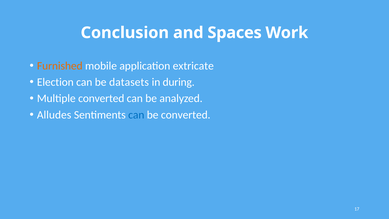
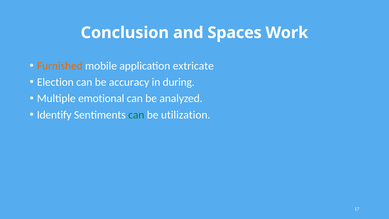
datasets: datasets -> accuracy
Multiple converted: converted -> emotional
Alludes: Alludes -> Identify
can at (136, 115) colour: blue -> green
be converted: converted -> utilization
